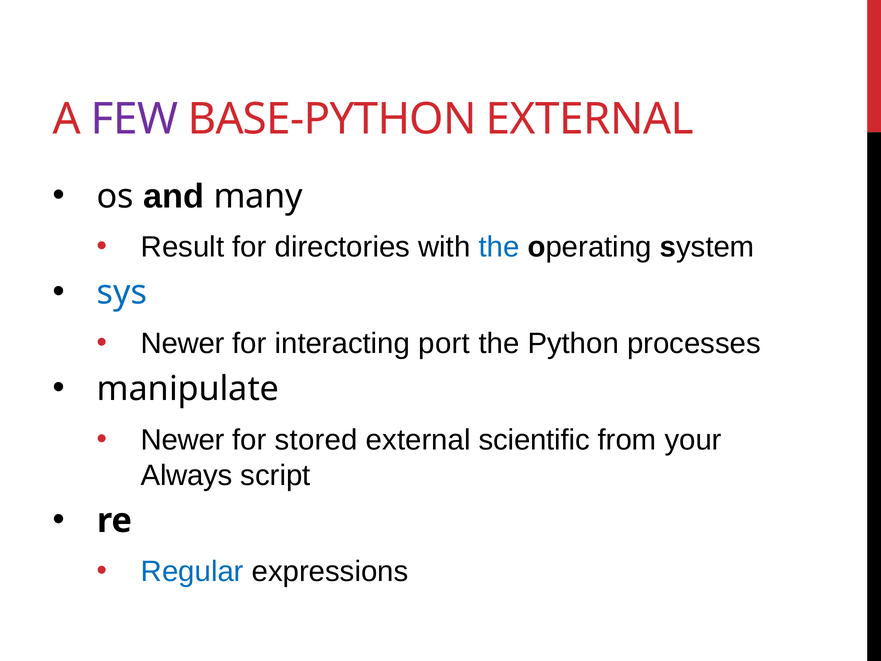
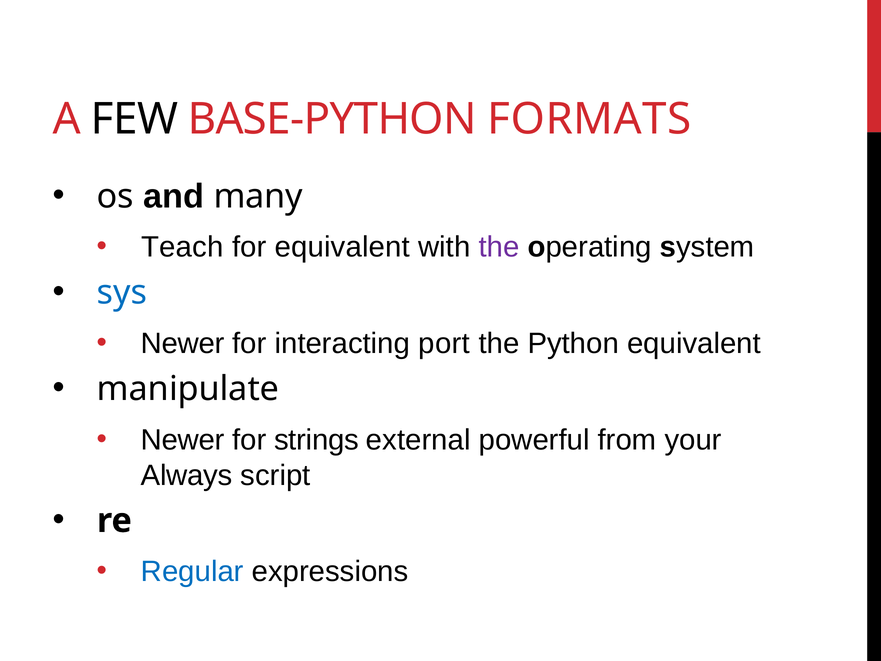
FEW colour: purple -> black
BASE-PYTHON EXTERNAL: EXTERNAL -> FORMATS
Result: Result -> Teach
for directories: directories -> equivalent
the at (499, 247) colour: blue -> purple
Python processes: processes -> equivalent
stored: stored -> strings
scientific: scientific -> powerful
